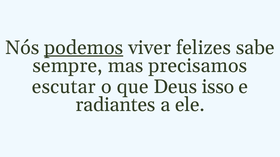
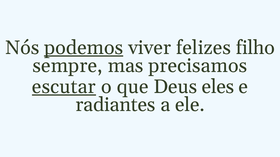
sabe: sabe -> filho
escutar underline: none -> present
isso: isso -> eles
